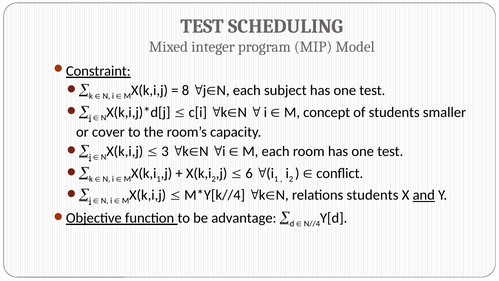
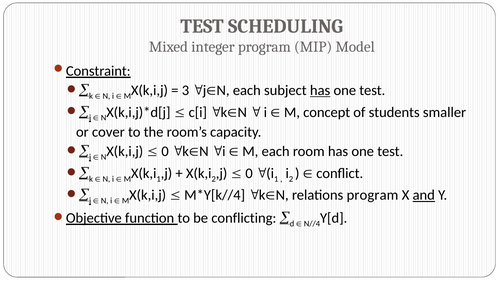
8: 8 -> 3
has at (320, 90) underline: none -> present
3 at (165, 151): 3 -> 0
6 at (249, 173): 6 -> 0
relations students: students -> program
advantage: advantage -> conflicting
